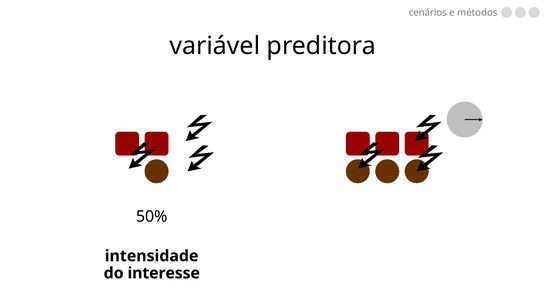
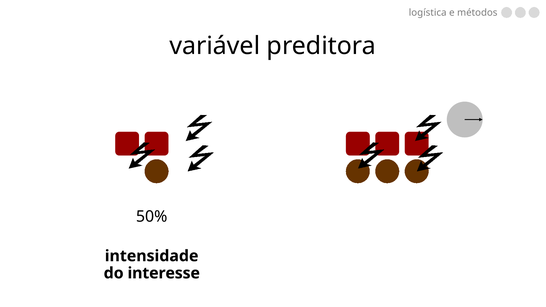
cenários: cenários -> logística
